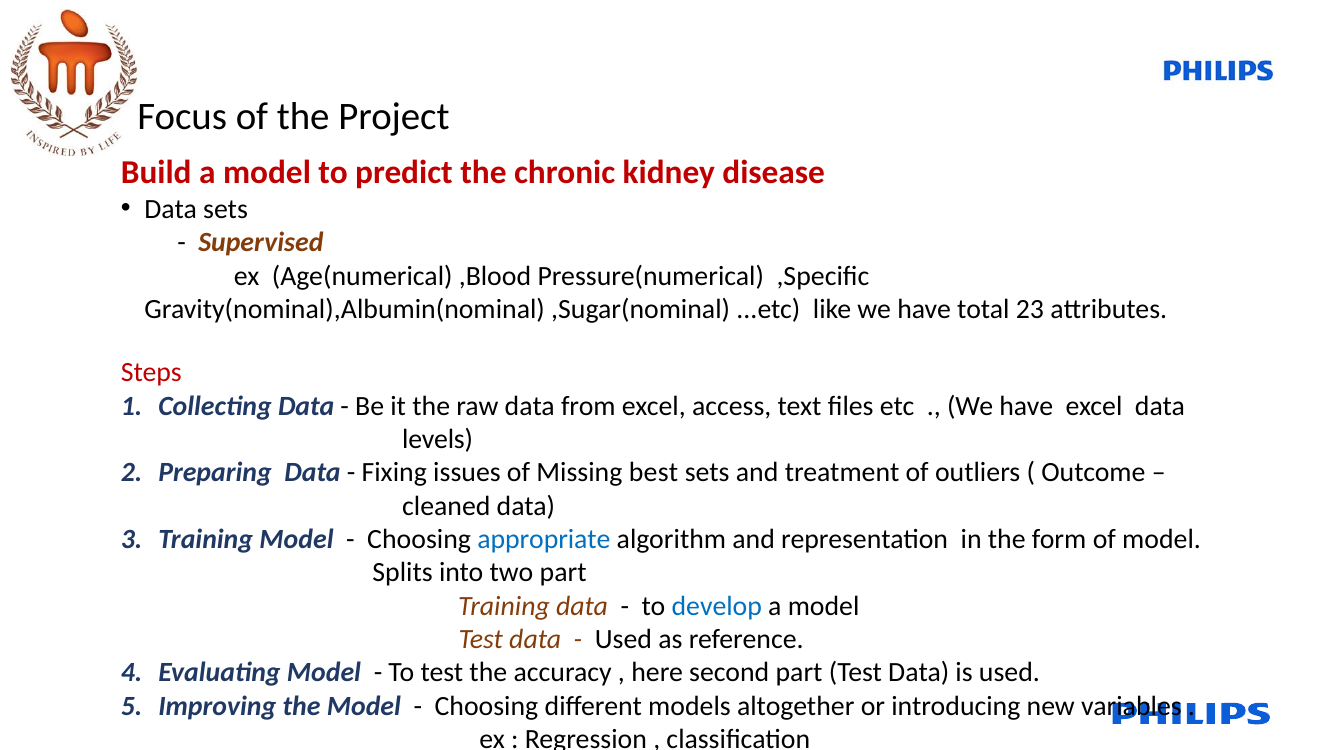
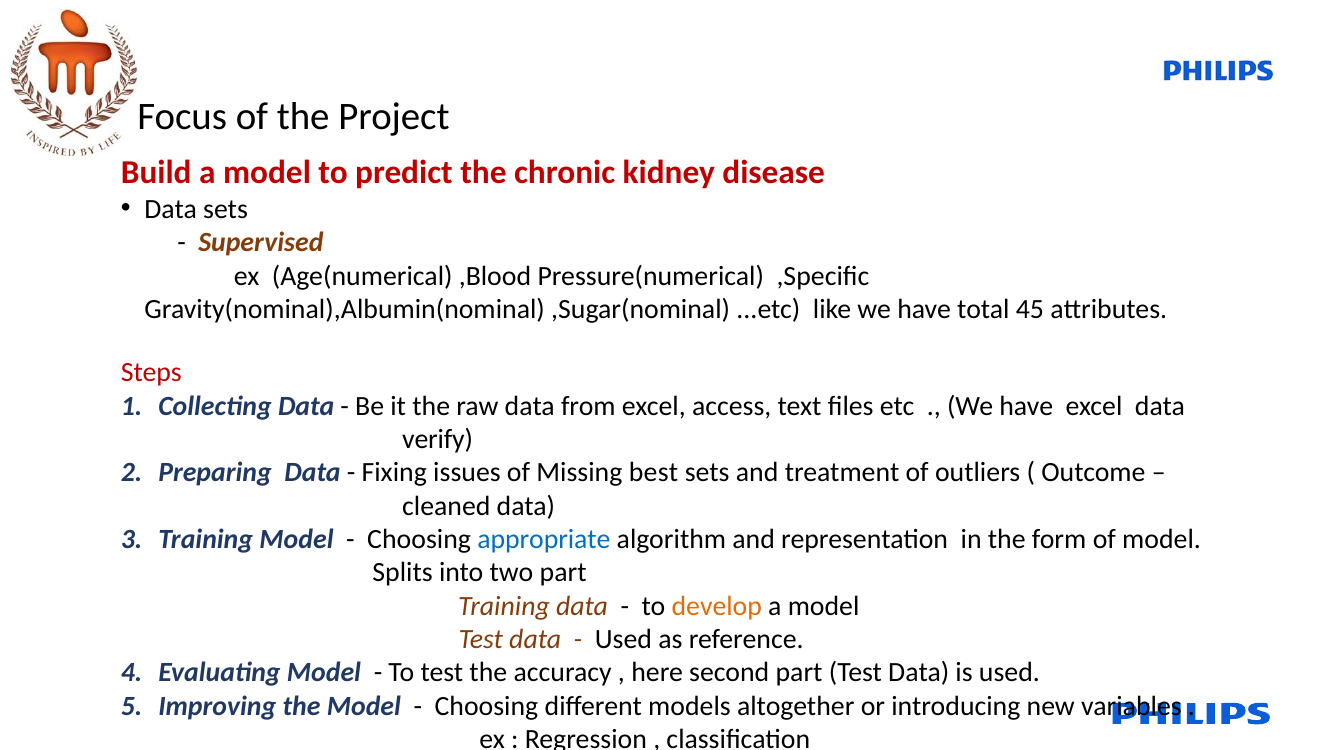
23: 23 -> 45
levels: levels -> verify
develop colour: blue -> orange
